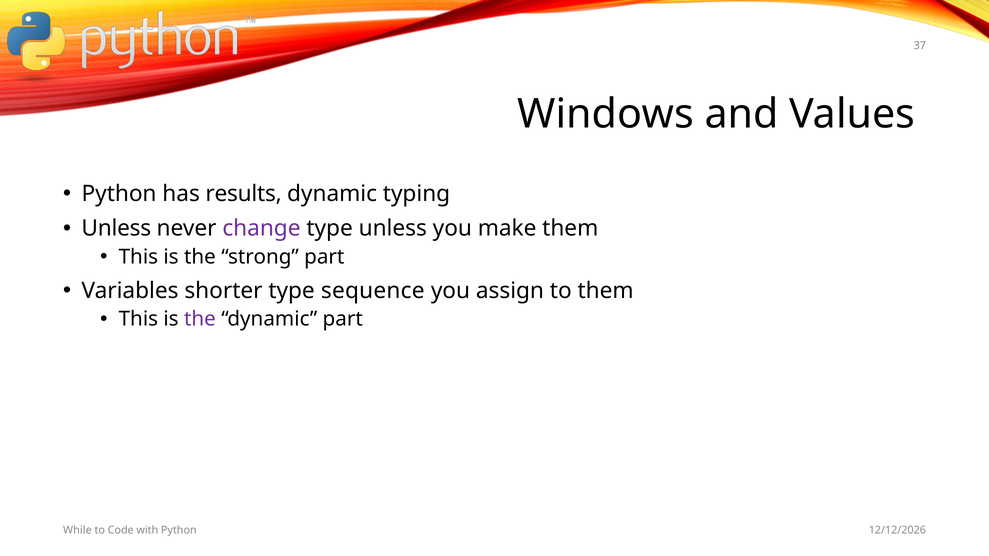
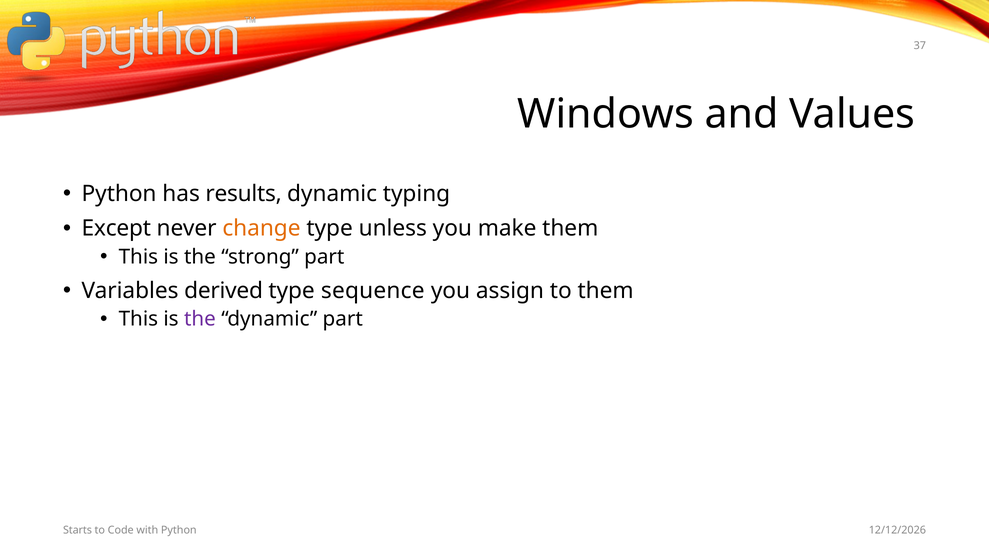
Unless at (116, 229): Unless -> Except
change colour: purple -> orange
shorter: shorter -> derived
While: While -> Starts
